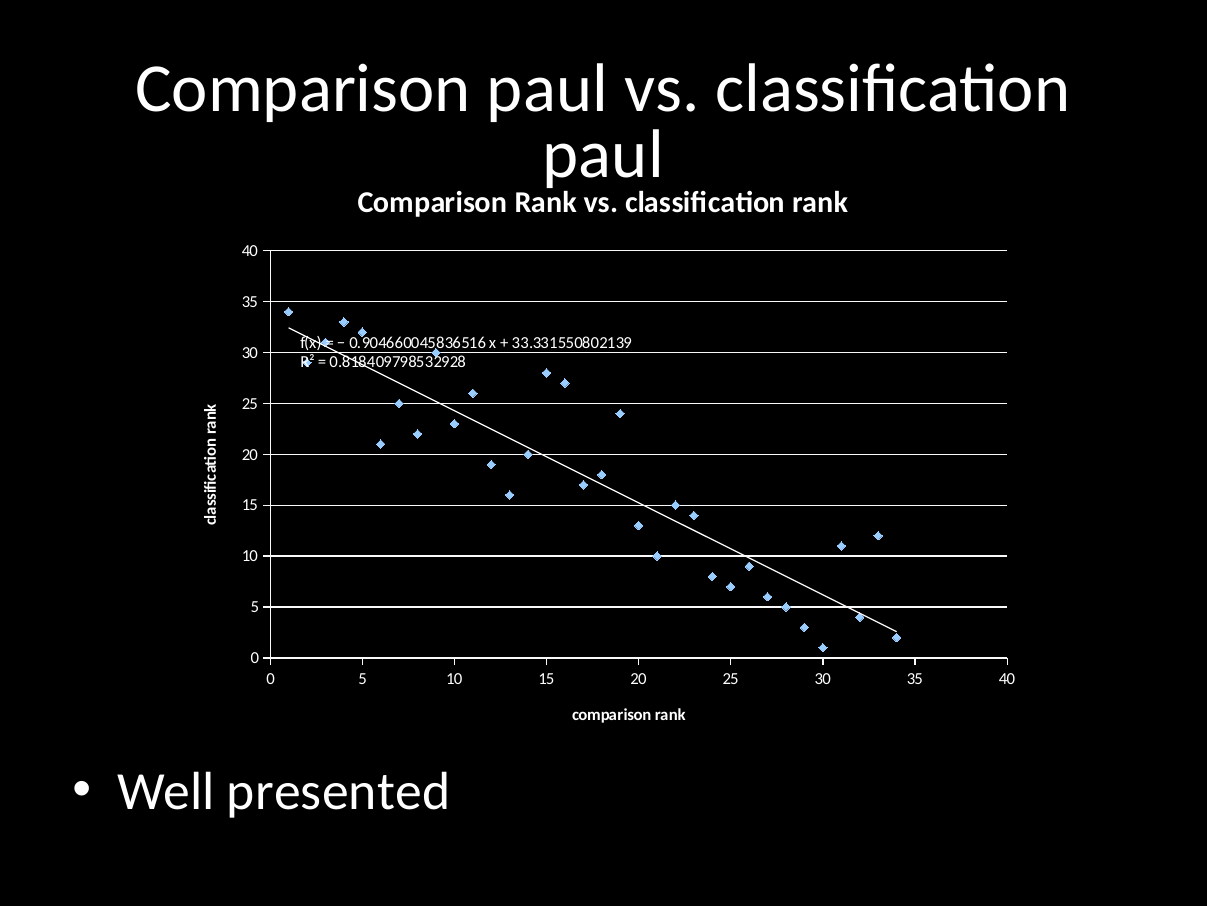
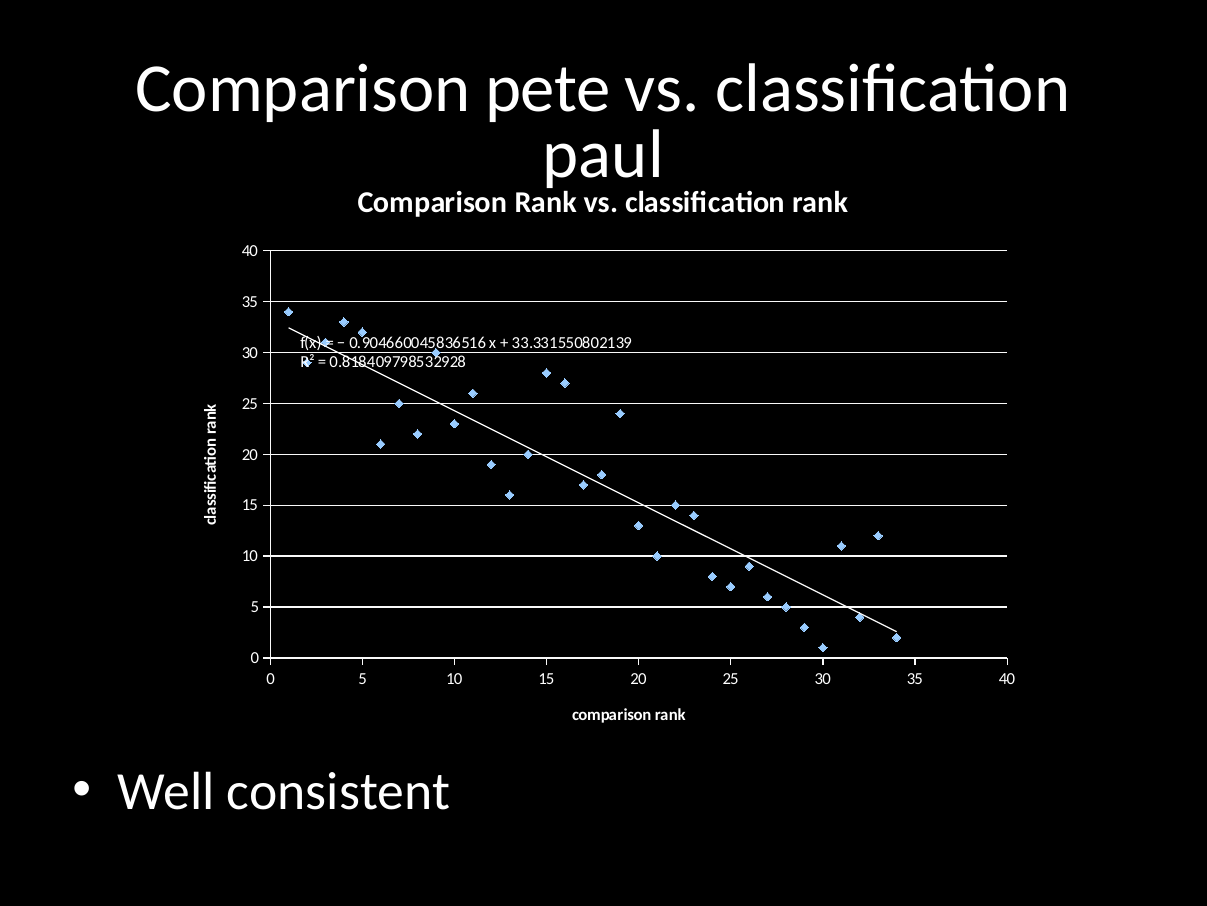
Comparison paul: paul -> pete
presented: presented -> consistent
